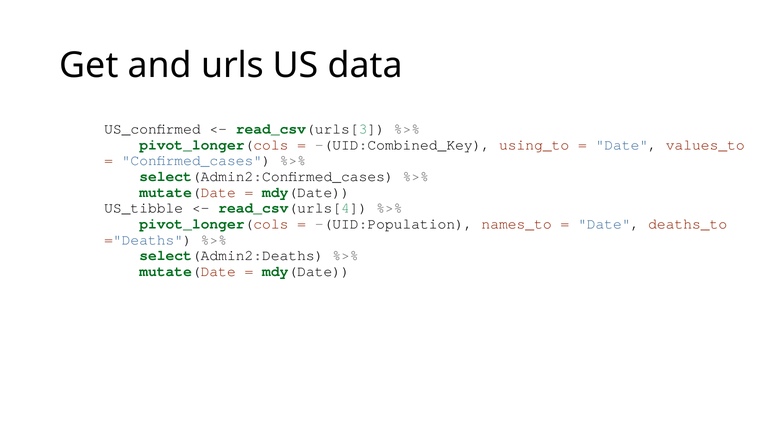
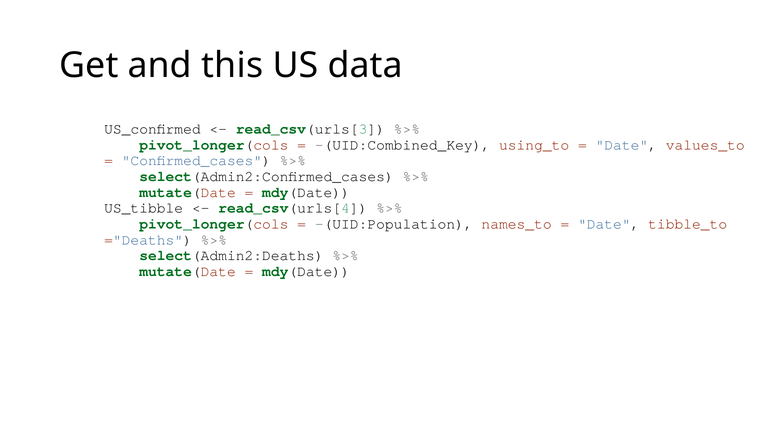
urls: urls -> this
deaths_to: deaths_to -> tibble_to
